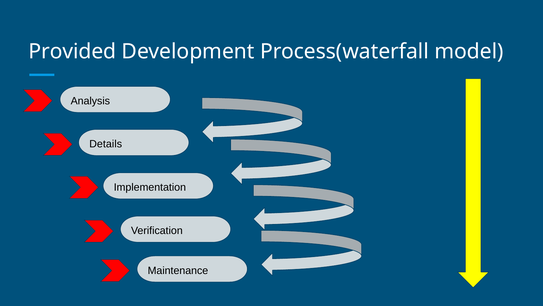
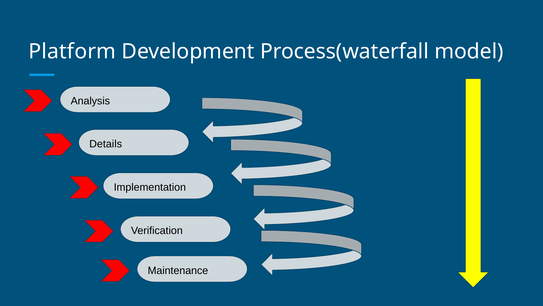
Provided: Provided -> Platform
